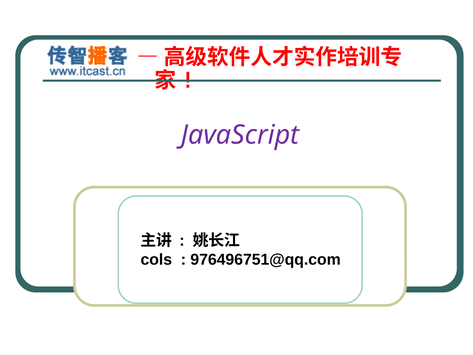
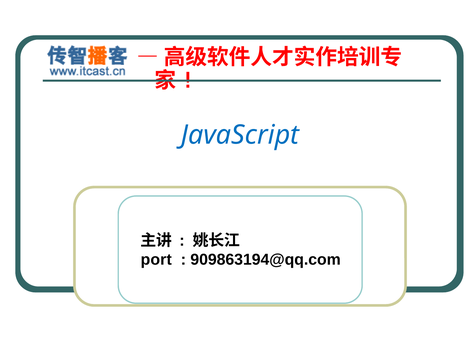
JavaScript colour: purple -> blue
cols: cols -> port
976496751@qq.com: 976496751@qq.com -> 909863194@qq.com
